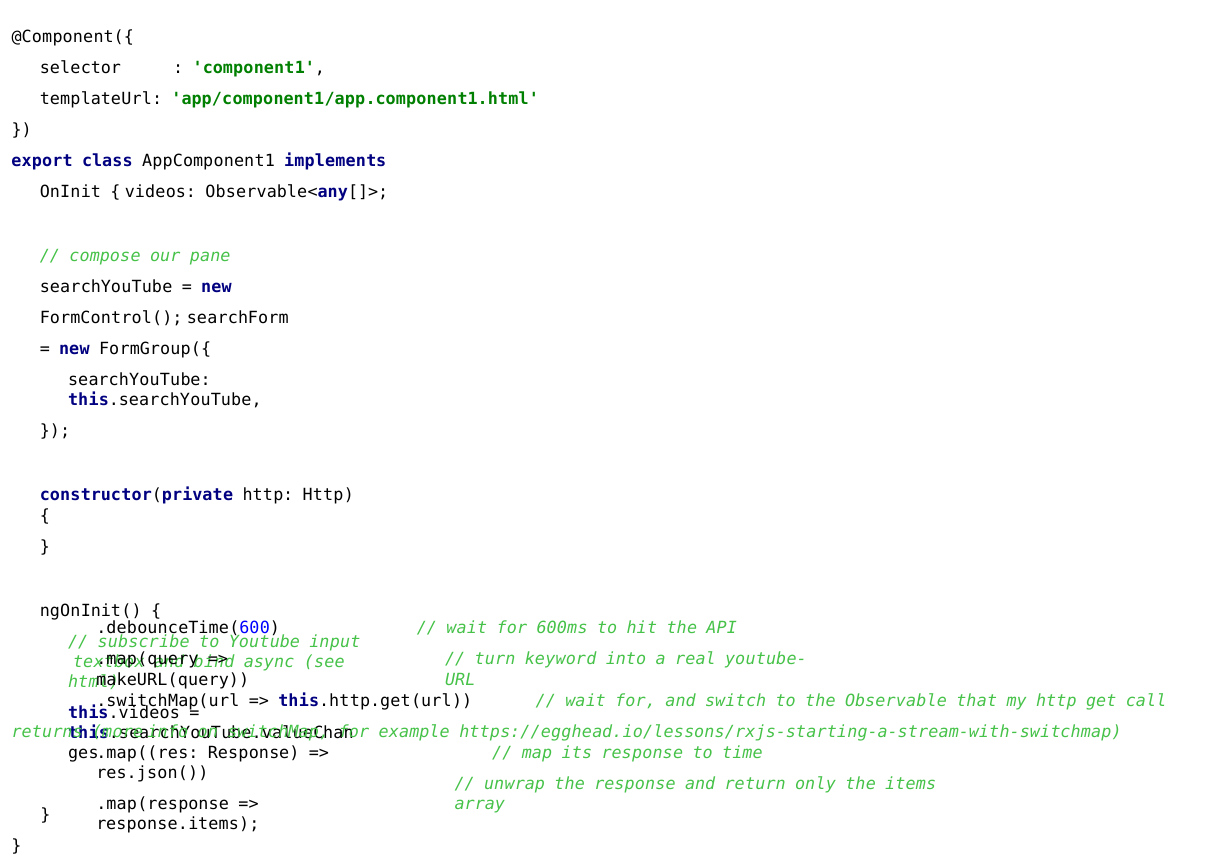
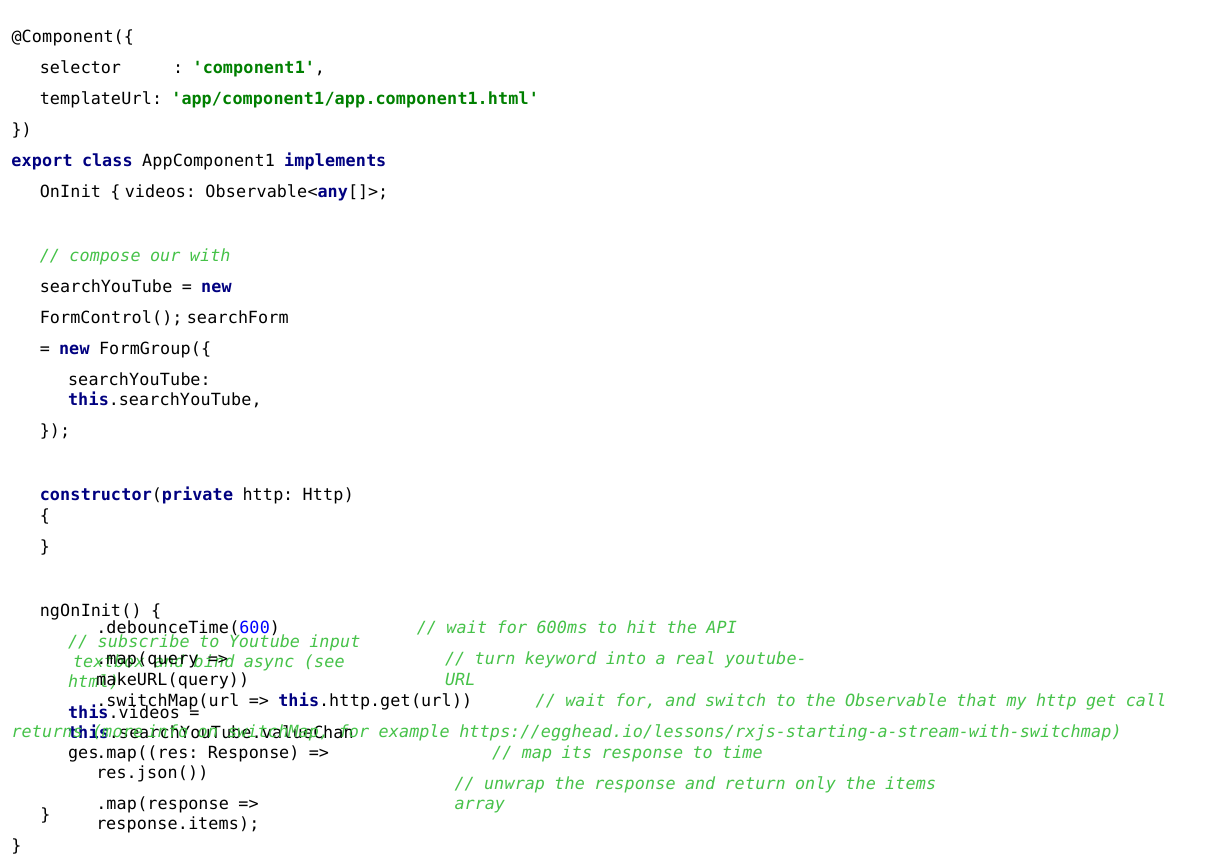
pane: pane -> with
